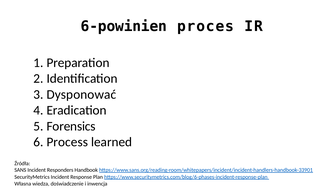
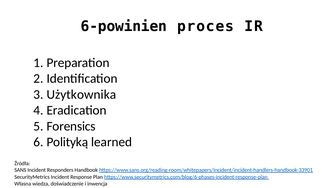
Dysponować: Dysponować -> Użytkownika
Process: Process -> Polityką
